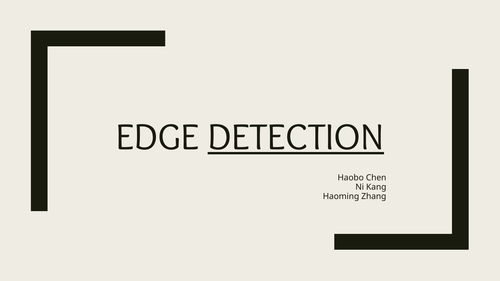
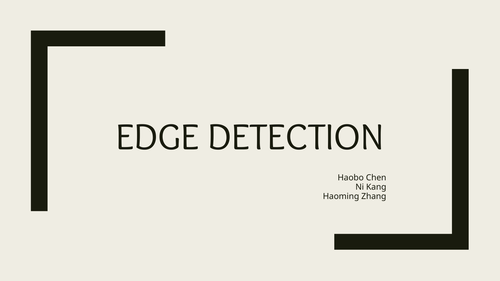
DETECTION underline: present -> none
